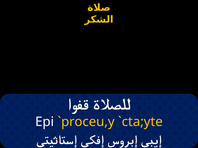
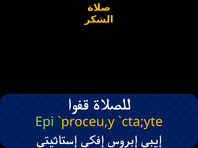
Epi colour: white -> light green
